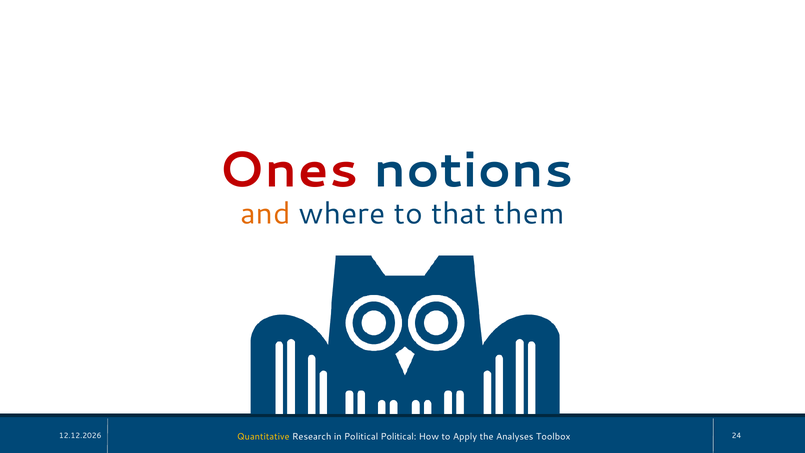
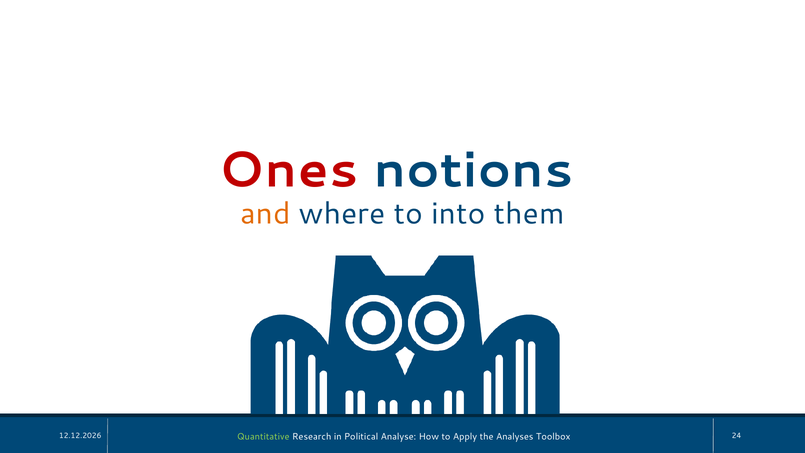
that: that -> into
Quantitative colour: yellow -> light green
Political Political: Political -> Analyse
